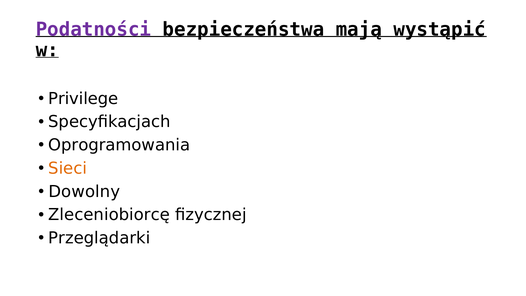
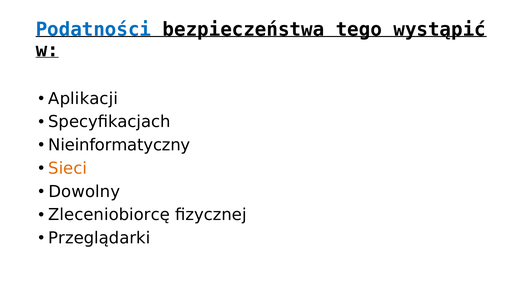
Podatności colour: purple -> blue
mają: mają -> tego
Privilege: Privilege -> Aplikacji
Oprogramowania: Oprogramowania -> Nieinformatyczny
